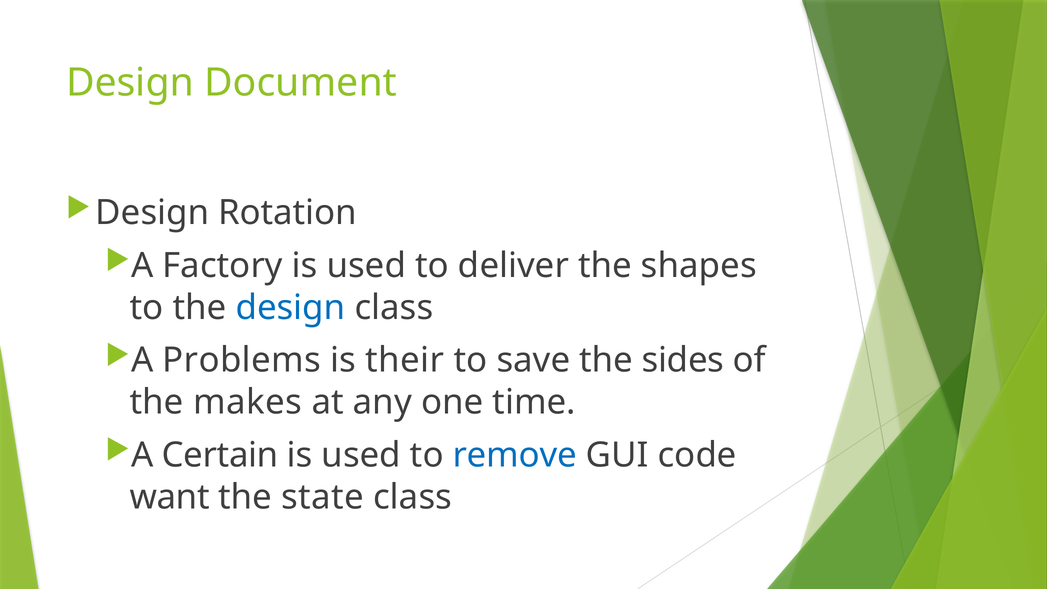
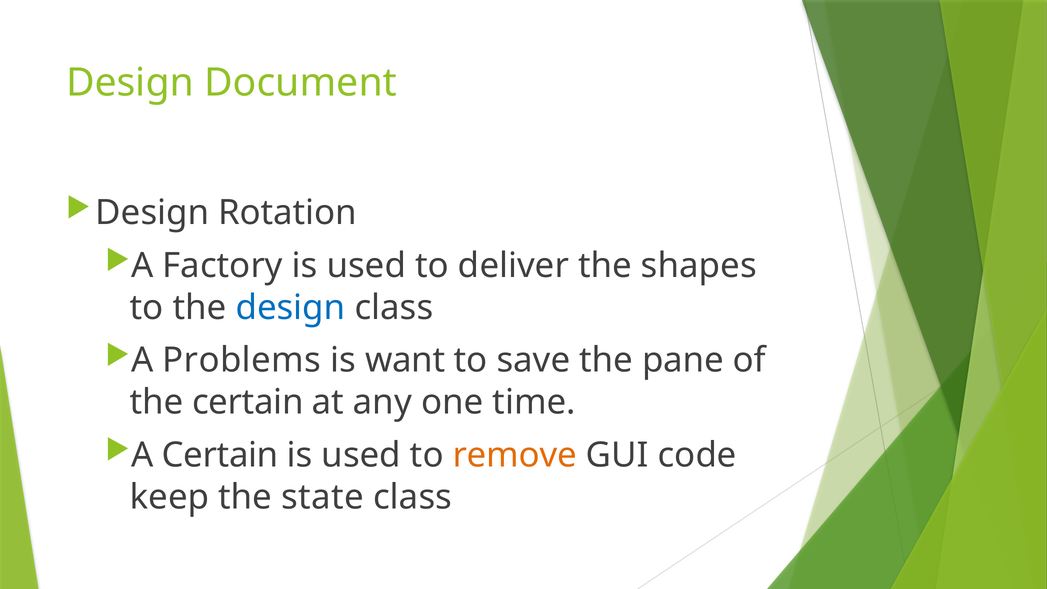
their: their -> want
sides: sides -> pane
the makes: makes -> certain
remove colour: blue -> orange
want: want -> keep
